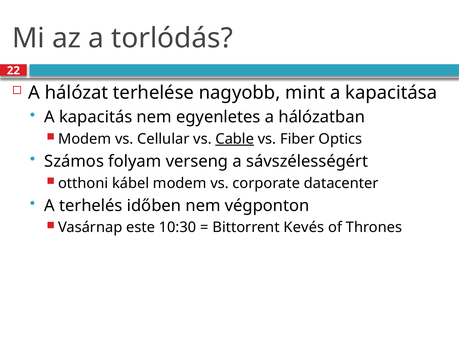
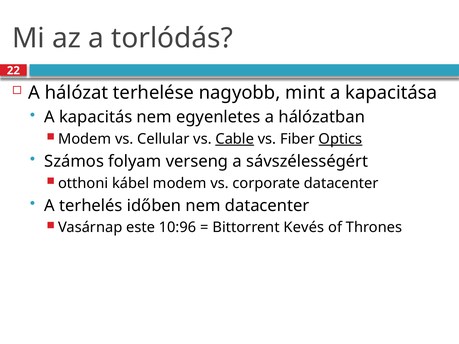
Optics underline: none -> present
nem végponton: végponton -> datacenter
10:30: 10:30 -> 10:96
